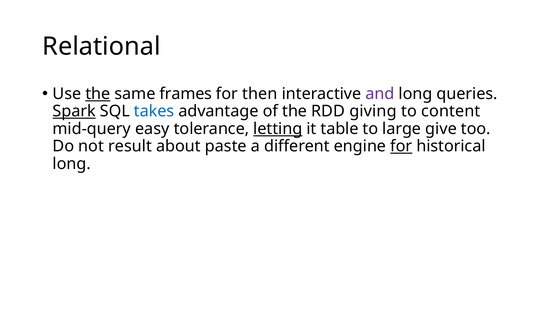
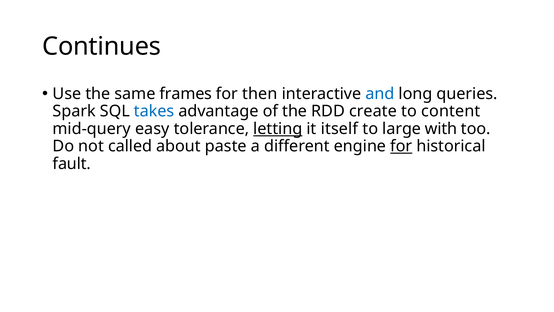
Relational: Relational -> Continues
the at (98, 94) underline: present -> none
and colour: purple -> blue
Spark underline: present -> none
giving: giving -> create
table: table -> itself
give: give -> with
result: result -> called
long at (72, 163): long -> fault
